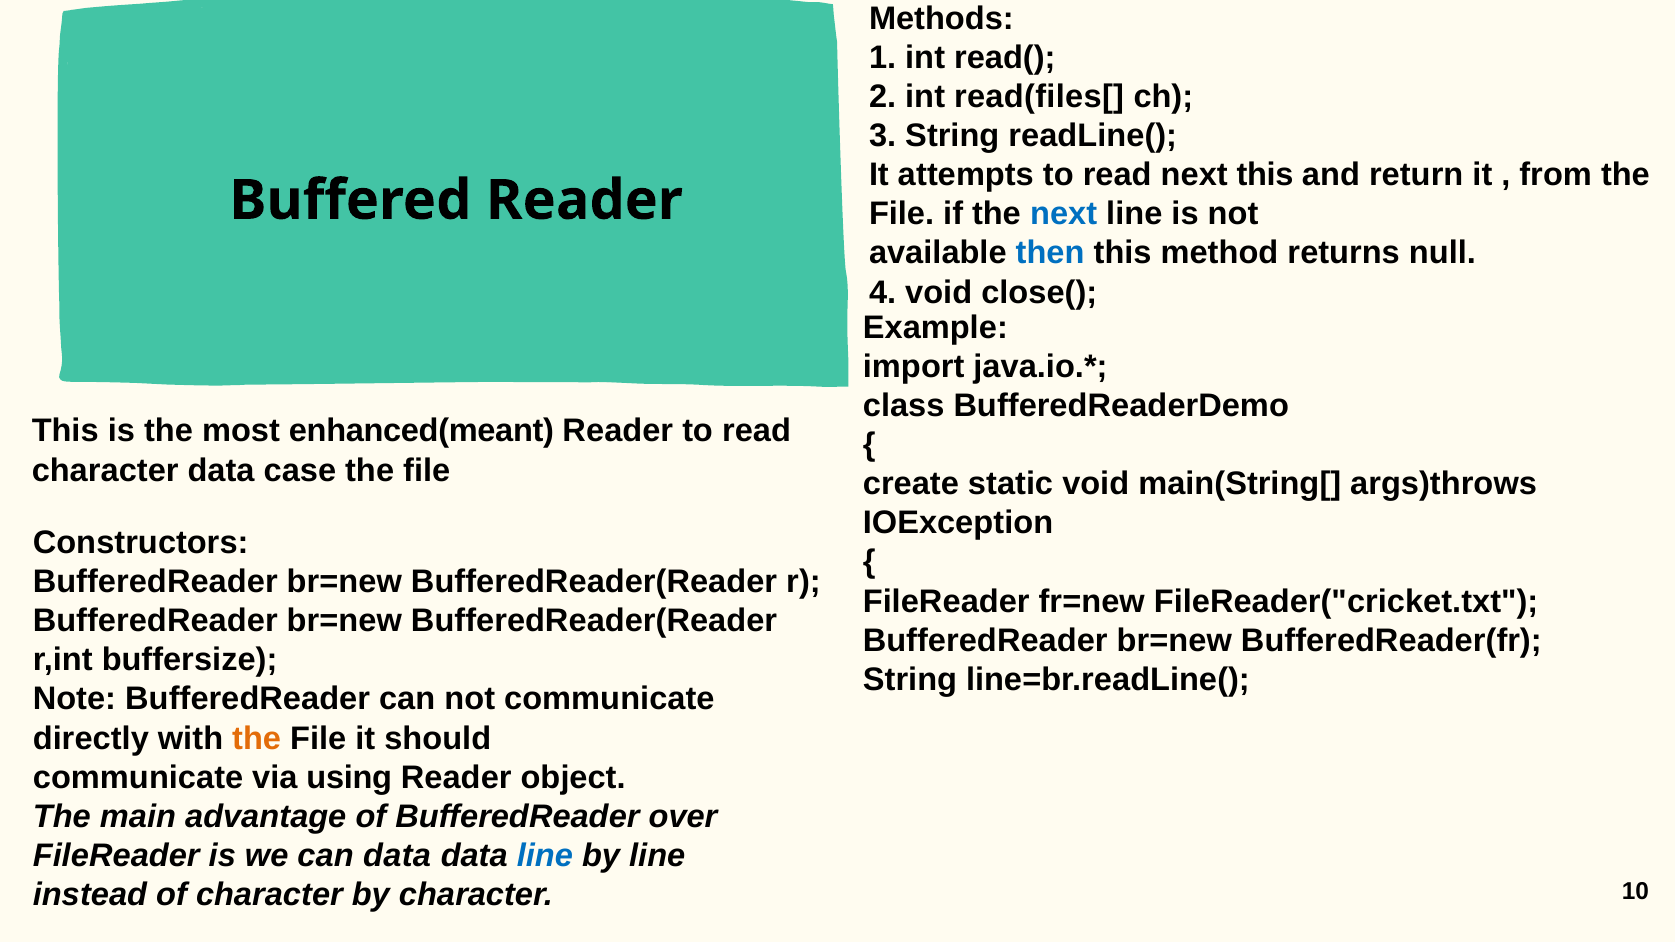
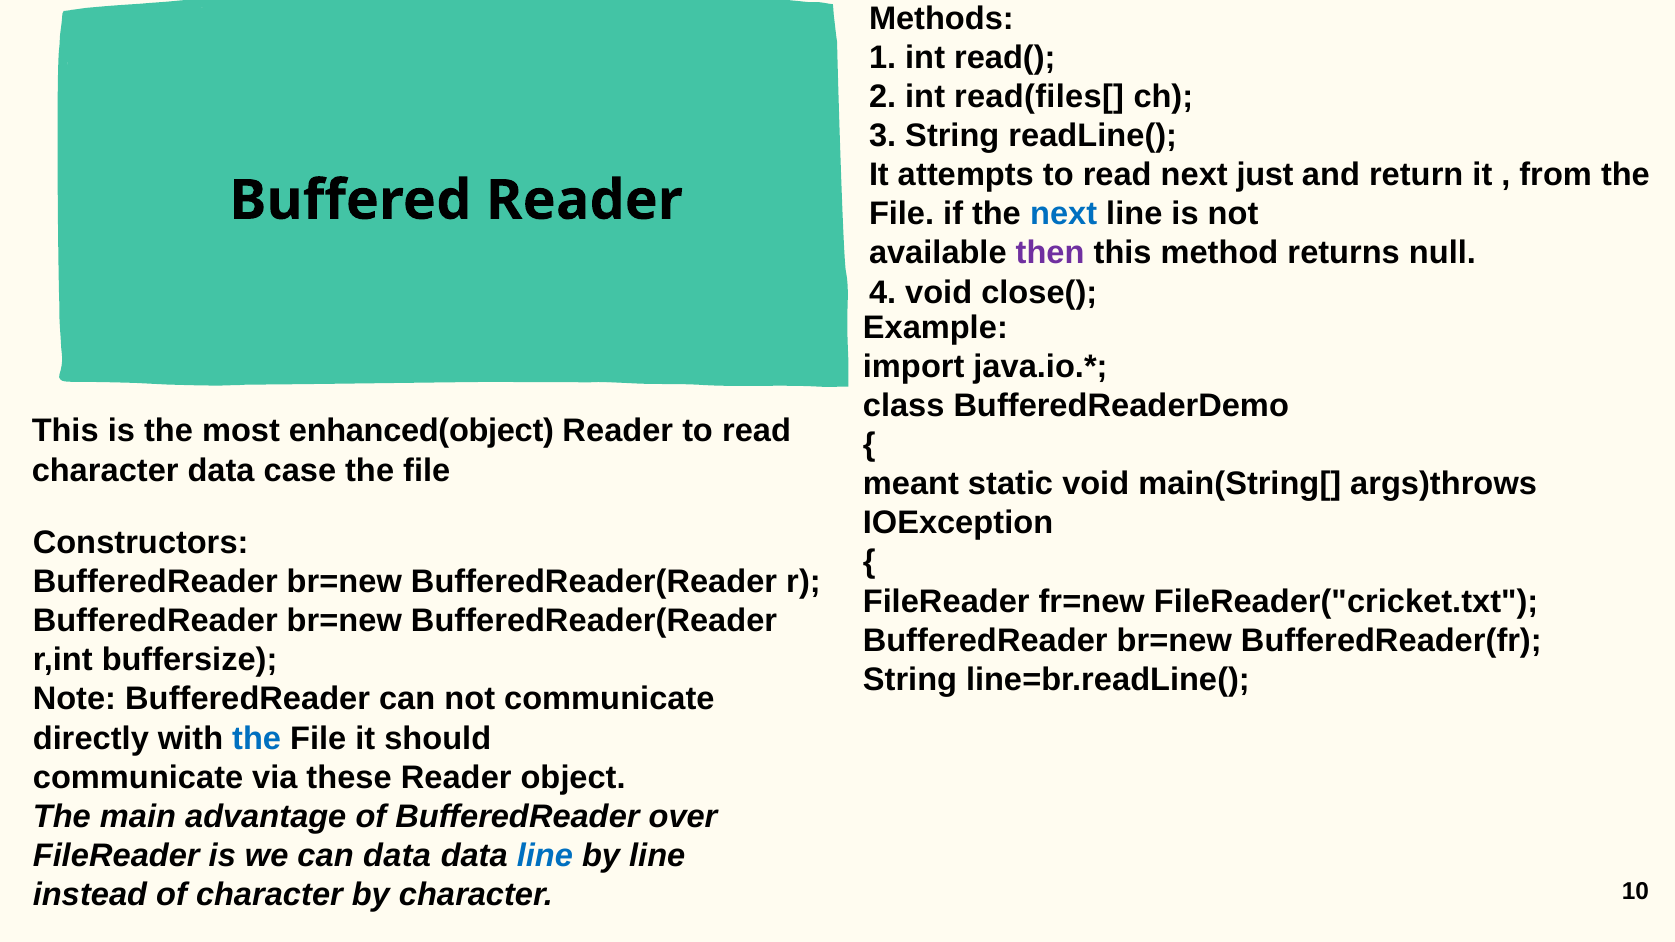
next this: this -> just
then colour: blue -> purple
enhanced(meant: enhanced(meant -> enhanced(object
create: create -> meant
the at (257, 739) colour: orange -> blue
using: using -> these
